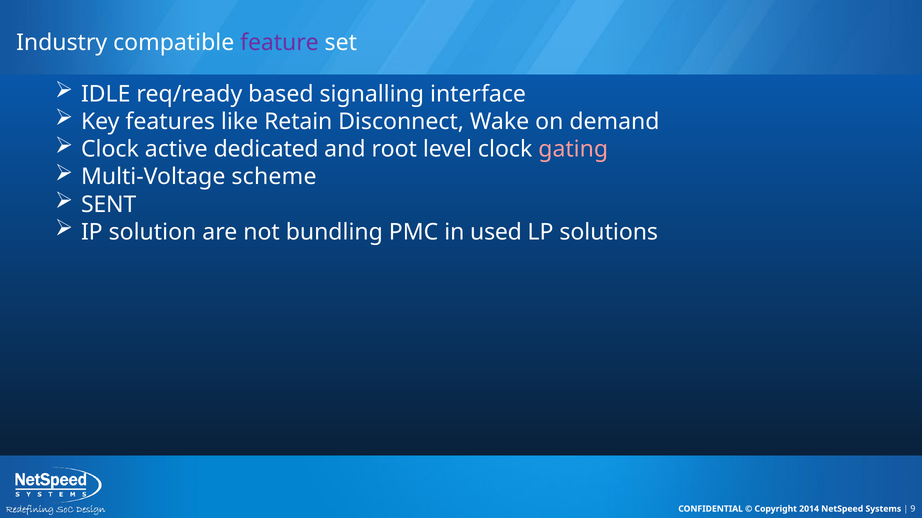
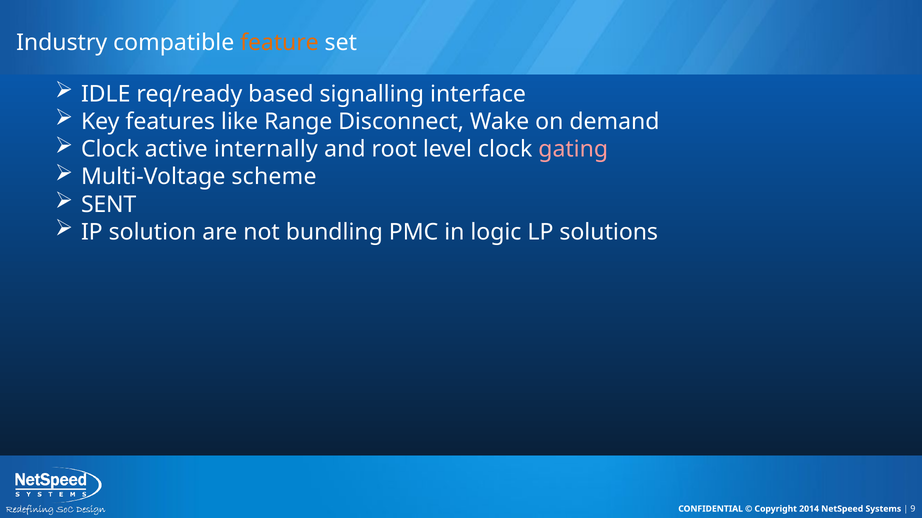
feature colour: purple -> orange
Retain: Retain -> Range
dedicated: dedicated -> internally
used: used -> logic
